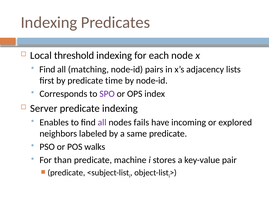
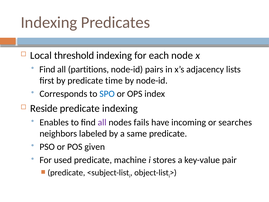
matching: matching -> partitions
SPO colour: purple -> blue
Server: Server -> Reside
explored: explored -> searches
walks: walks -> given
than: than -> used
